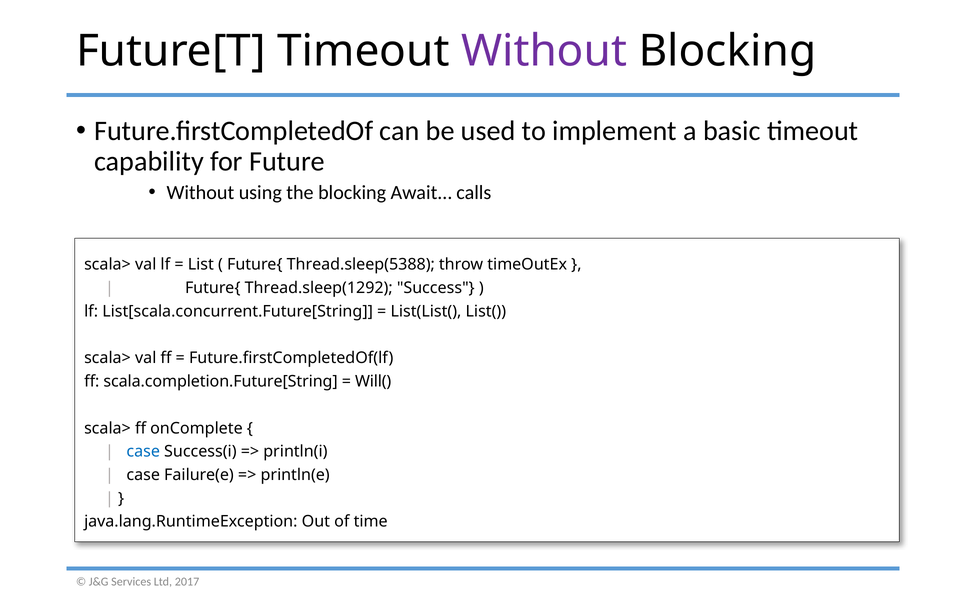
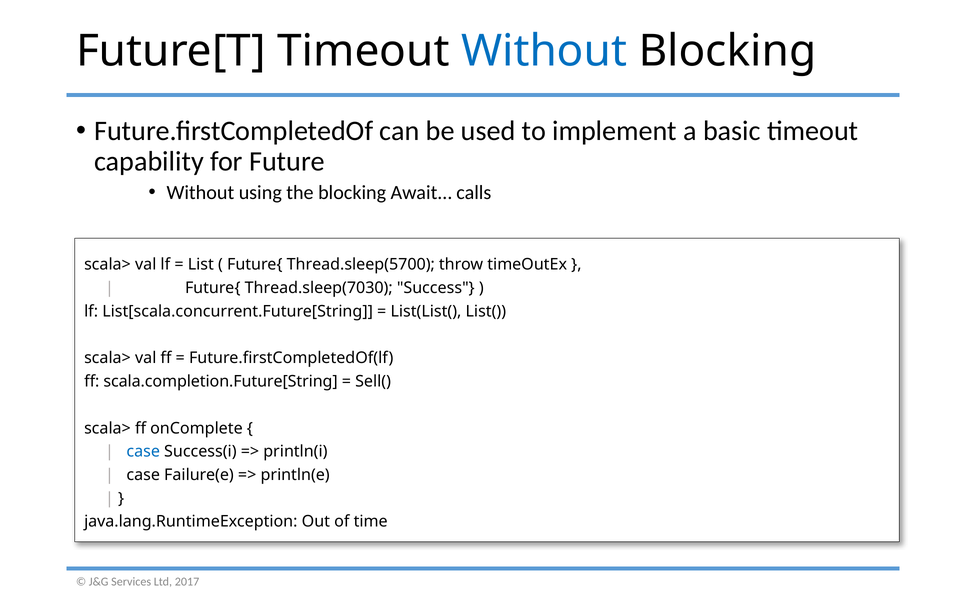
Without at (544, 51) colour: purple -> blue
Thread.sleep(5388: Thread.sleep(5388 -> Thread.sleep(5700
Thread.sleep(1292: Thread.sleep(1292 -> Thread.sleep(7030
Will(: Will( -> Sell(
